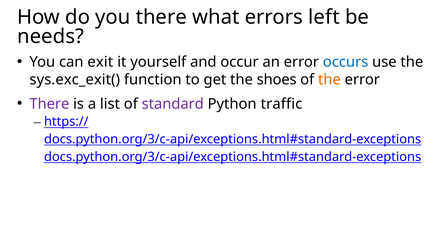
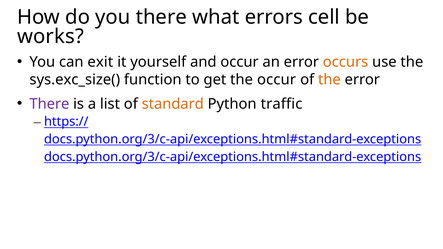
left: left -> cell
needs: needs -> works
occurs colour: blue -> orange
sys.exc_exit(: sys.exc_exit( -> sys.exc_size(
the shoes: shoes -> occur
standard colour: purple -> orange
